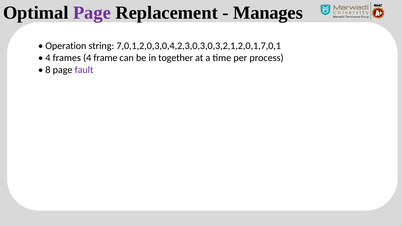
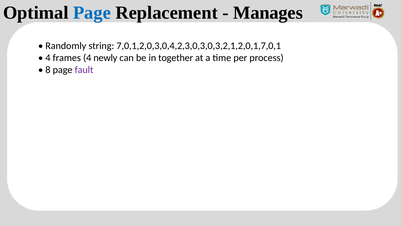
Page at (92, 13) colour: purple -> blue
Operation: Operation -> Randomly
frame: frame -> newly
